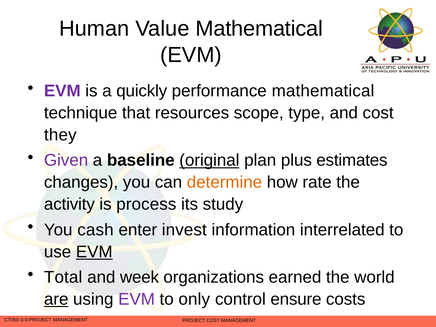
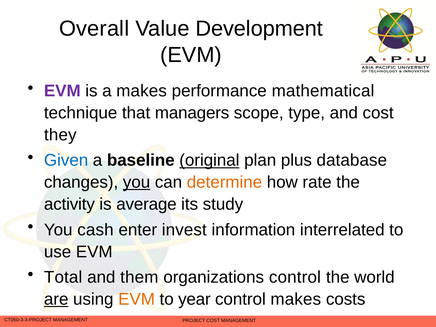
Human: Human -> Overall
Value Mathematical: Mathematical -> Development
a quickly: quickly -> makes
resources: resources -> managers
Given colour: purple -> blue
estimates: estimates -> database
you at (137, 182) underline: none -> present
process: process -> average
EVM at (94, 252) underline: present -> none
week: week -> them
organizations earned: earned -> control
EVM at (137, 299) colour: purple -> orange
only: only -> year
control ensure: ensure -> makes
